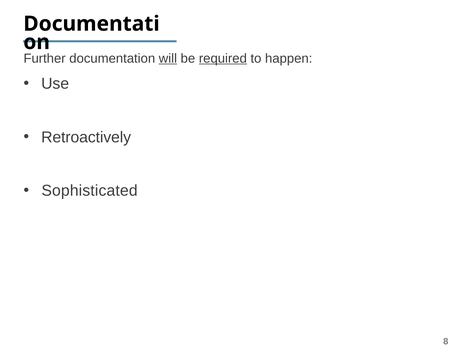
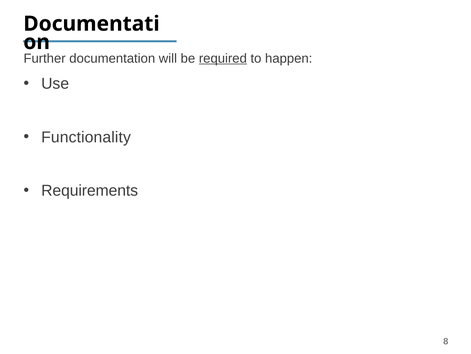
will underline: present -> none
Retroactively: Retroactively -> Functionality
Sophisticated: Sophisticated -> Requirements
